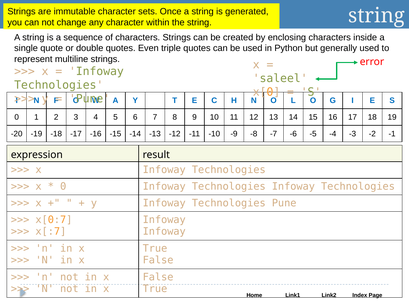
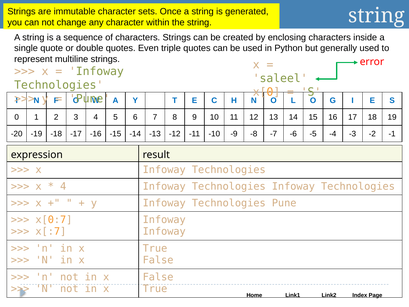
0 at (63, 186): 0 -> 4
